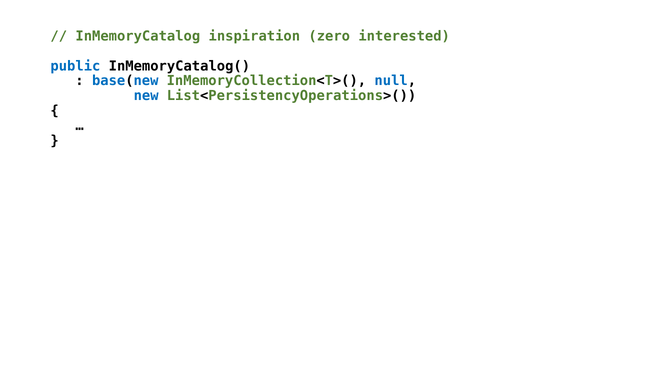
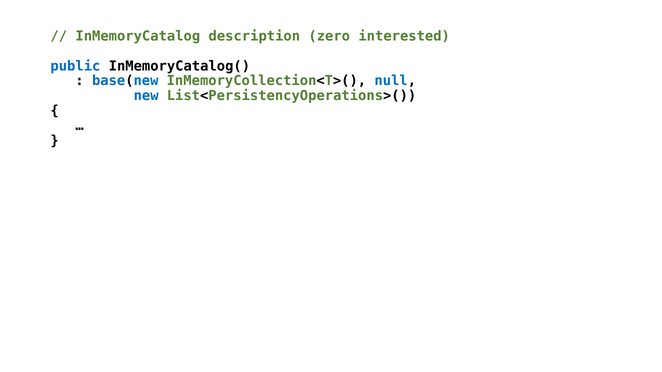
inspiration: inspiration -> description
